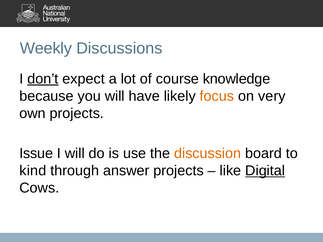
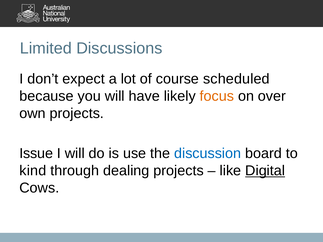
Weekly: Weekly -> Limited
don’t underline: present -> none
knowledge: knowledge -> scheduled
very: very -> over
discussion colour: orange -> blue
answer: answer -> dealing
